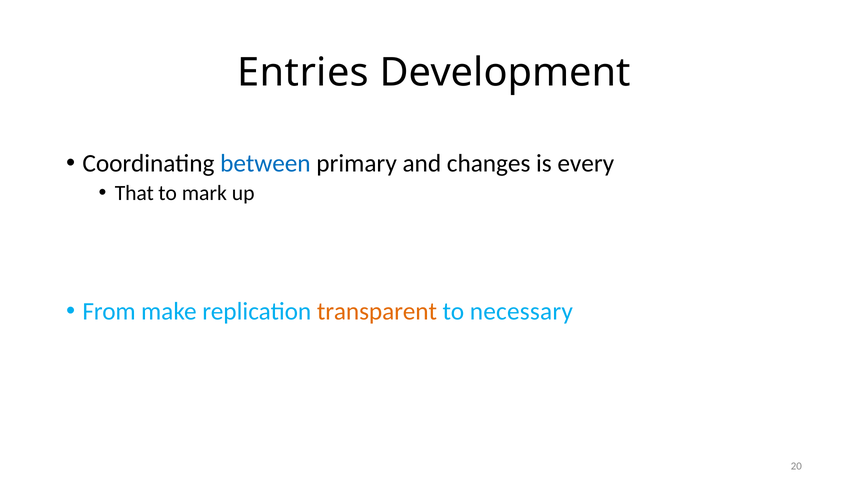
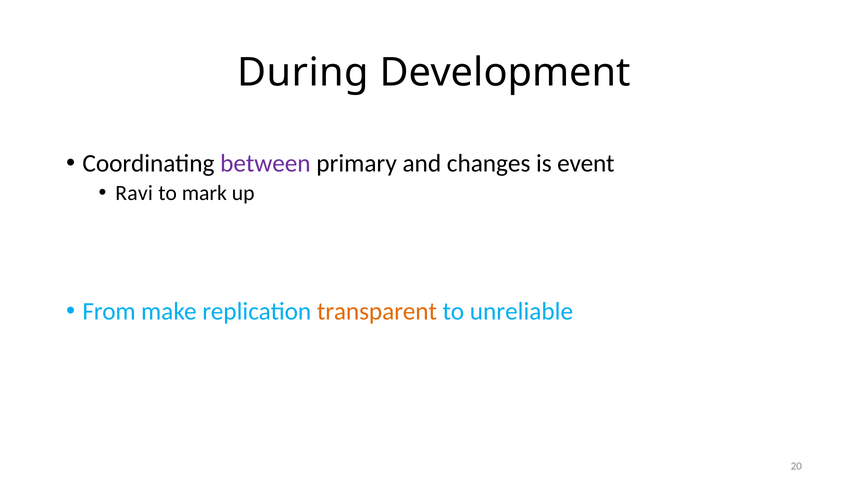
Entries: Entries -> During
between colour: blue -> purple
every: every -> event
That: That -> Ravi
necessary: necessary -> unreliable
